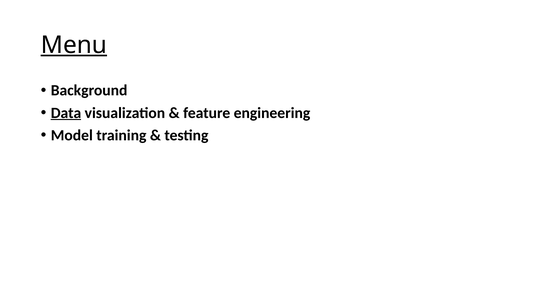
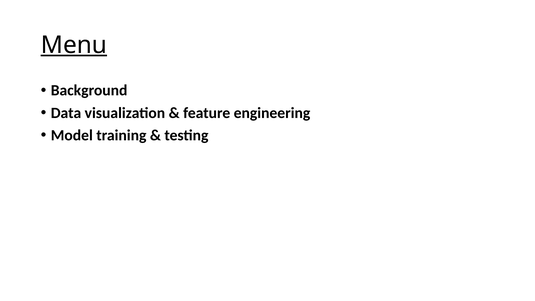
Data underline: present -> none
